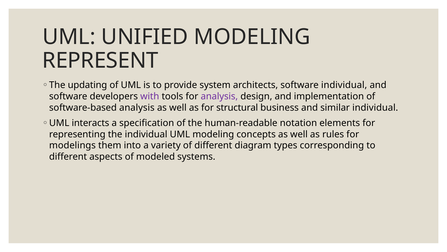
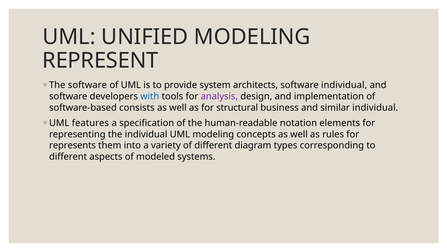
The updating: updating -> software
with colour: purple -> blue
software-based analysis: analysis -> consists
interacts: interacts -> features
modelings: modelings -> represents
